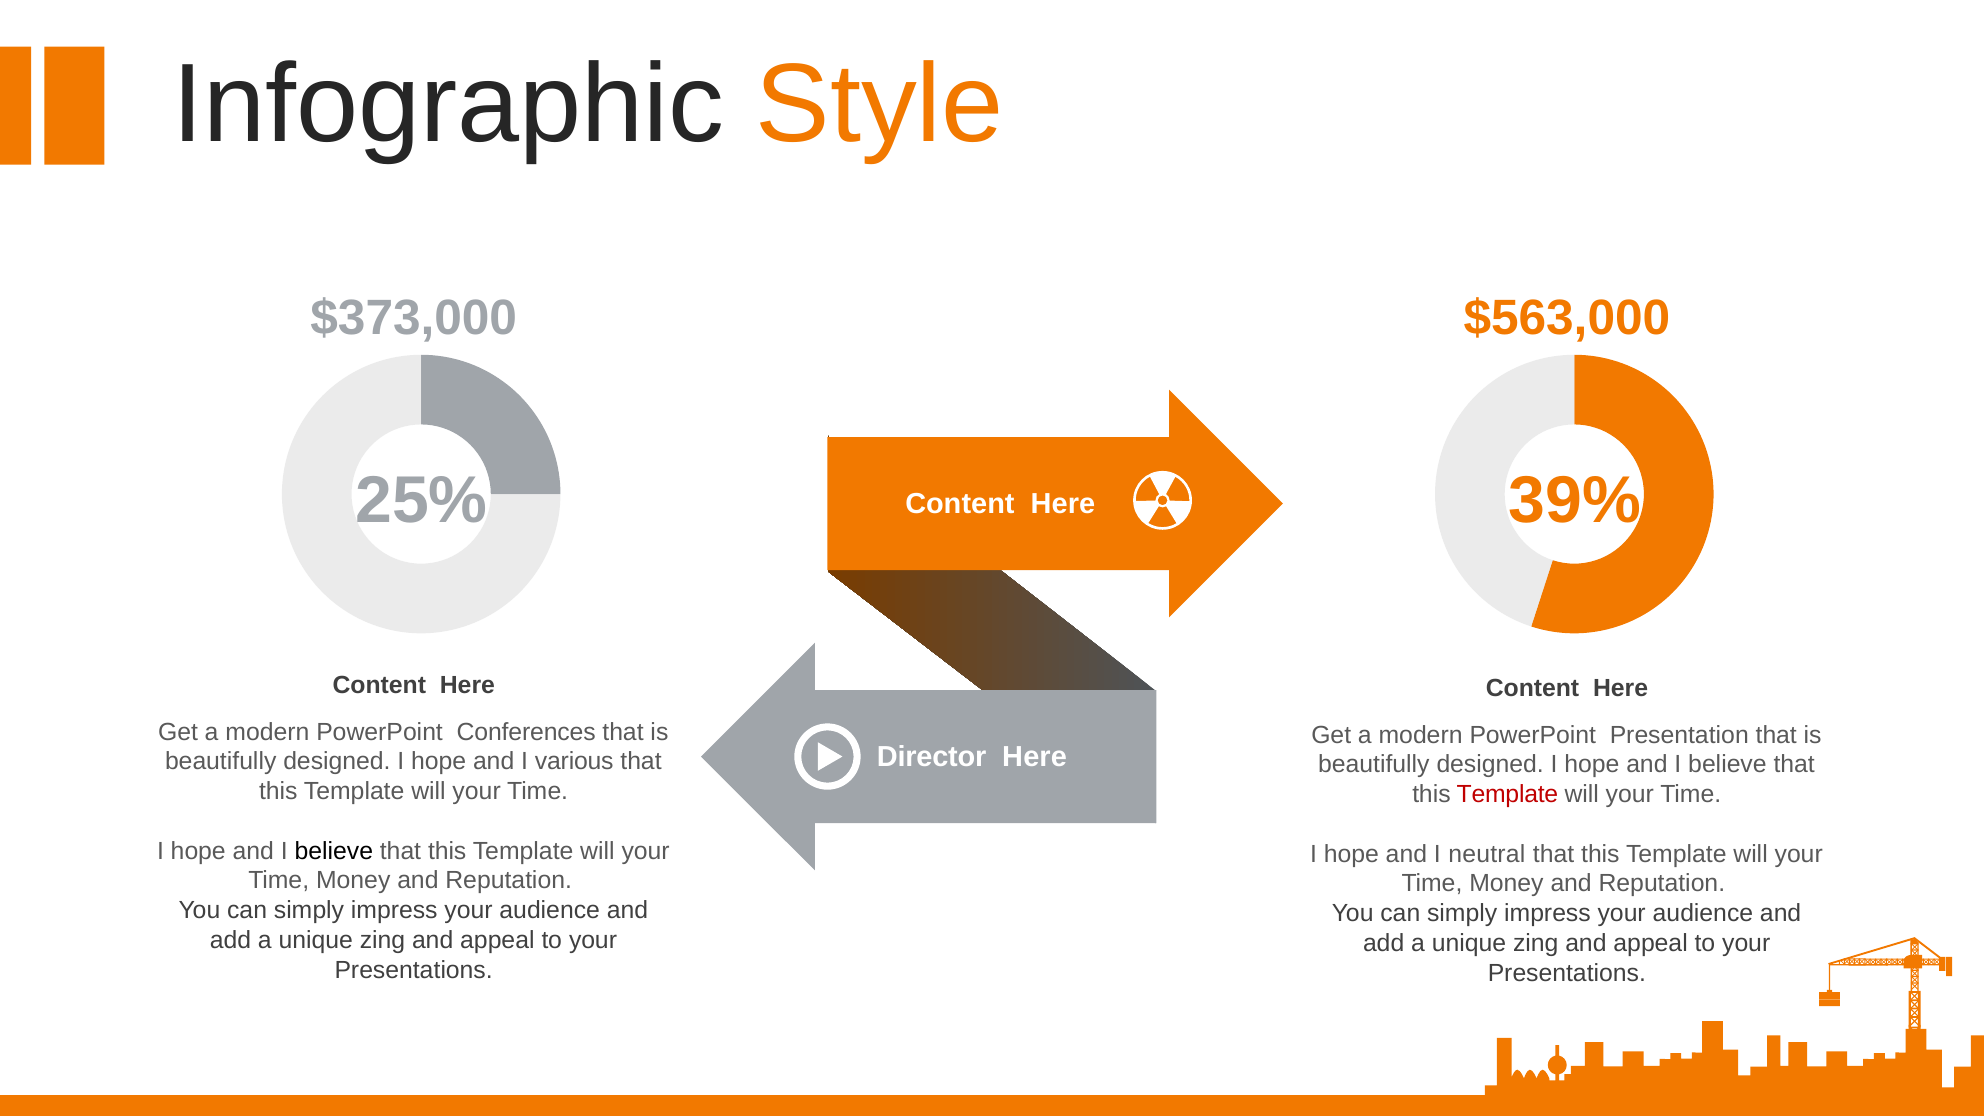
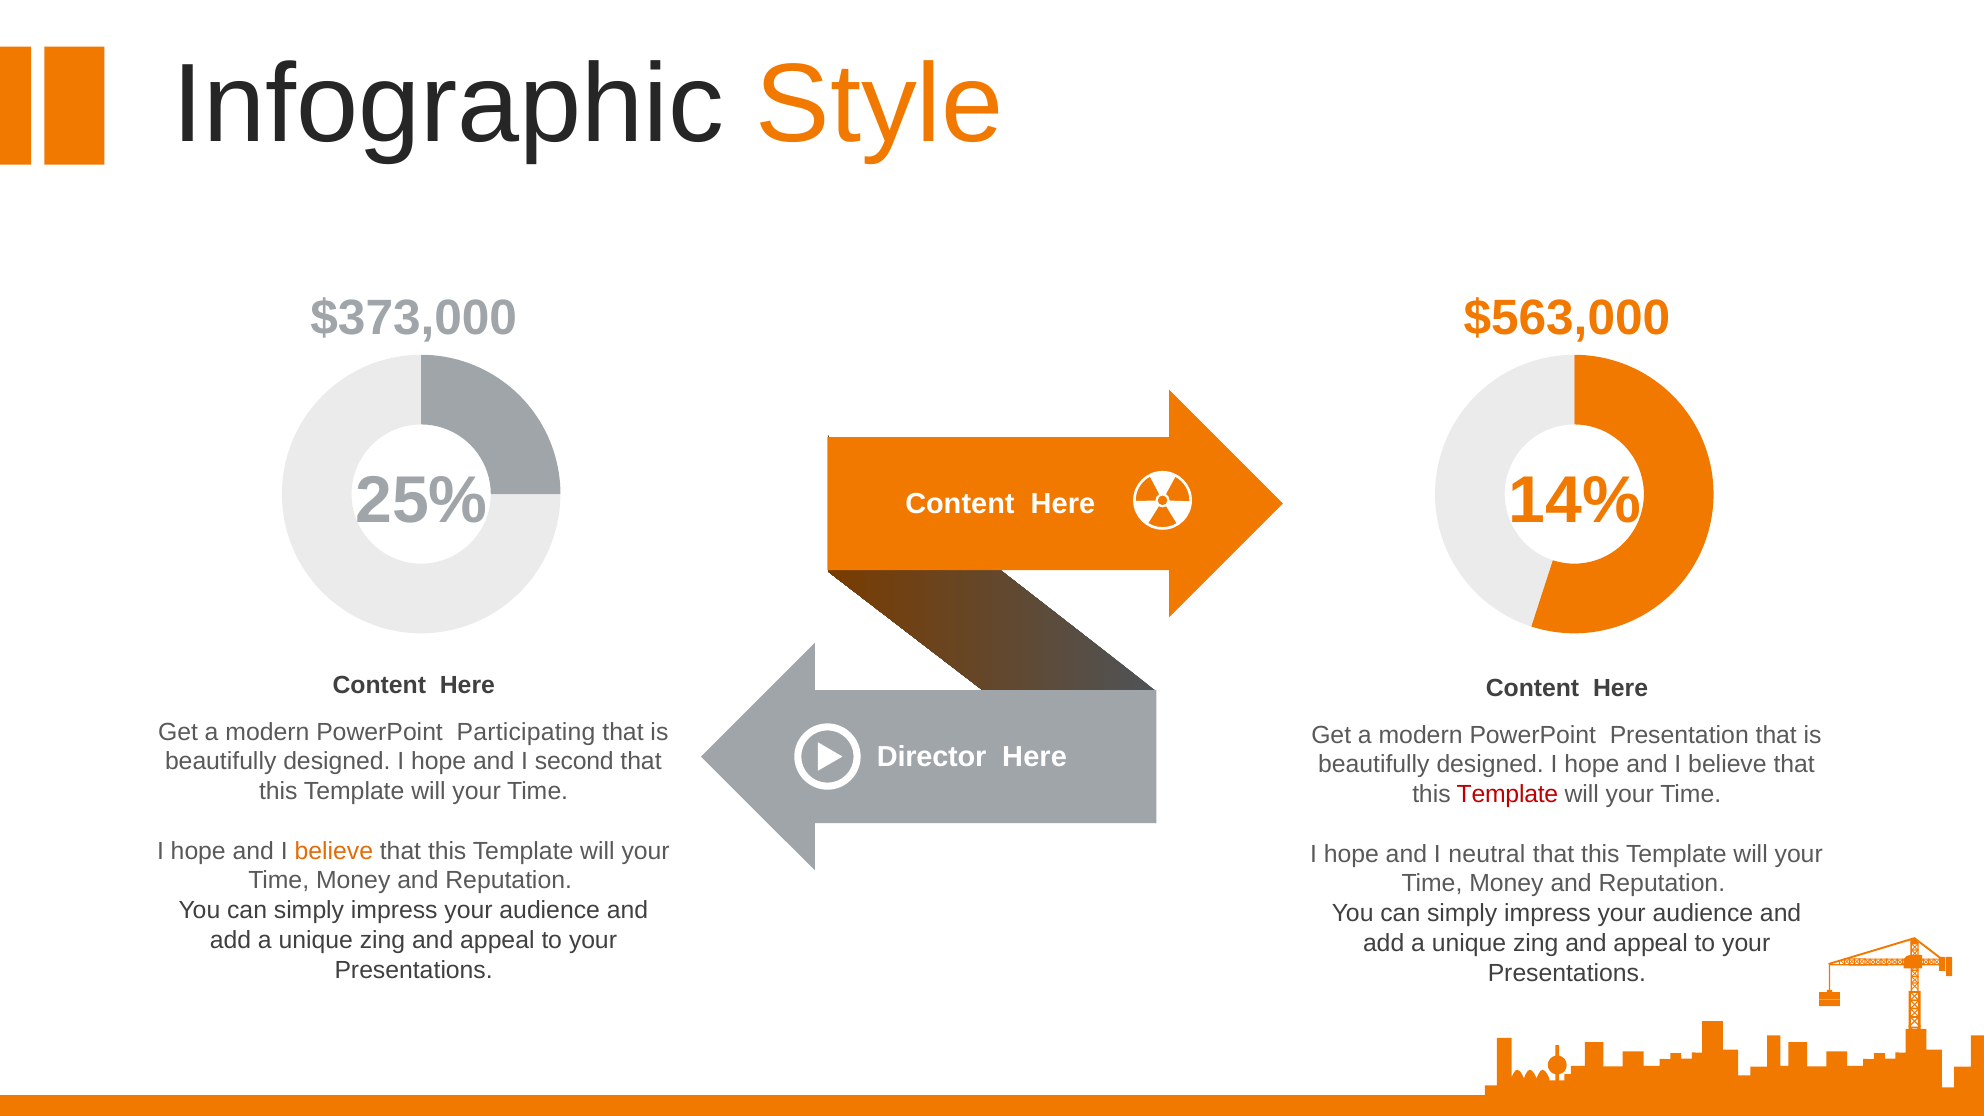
39%: 39% -> 14%
Conferences: Conferences -> Participating
various: various -> second
believe at (334, 851) colour: black -> orange
